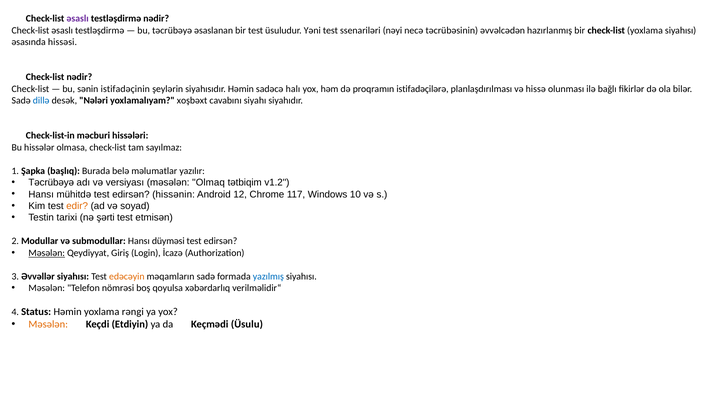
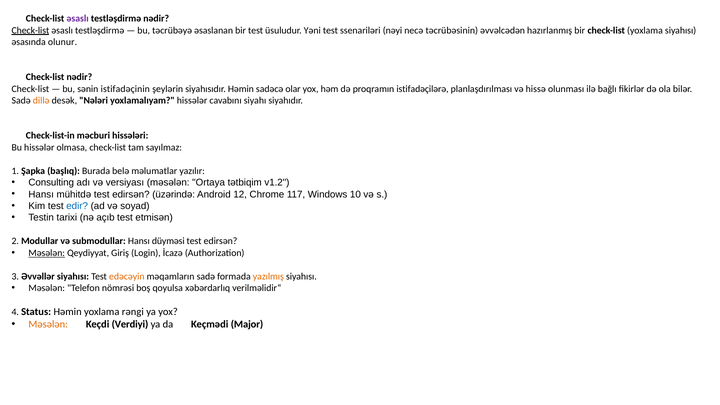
Check-list at (30, 30) underline: none -> present
hissəsi: hissəsi -> olunur
halı: halı -> olar
dillə colour: blue -> orange
yoxlamalıyam xoşbəxt: xoşbəxt -> hissələr
Təcrübəyə at (51, 183): Təcrübəyə -> Consulting
Olmaq: Olmaq -> Ortaya
hissənin: hissənin -> üzərində
edir colour: orange -> blue
şərti: şərti -> açıb
yazılmış colour: blue -> orange
Etdiyin: Etdiyin -> Verdiyi
Üsulu: Üsulu -> Major
